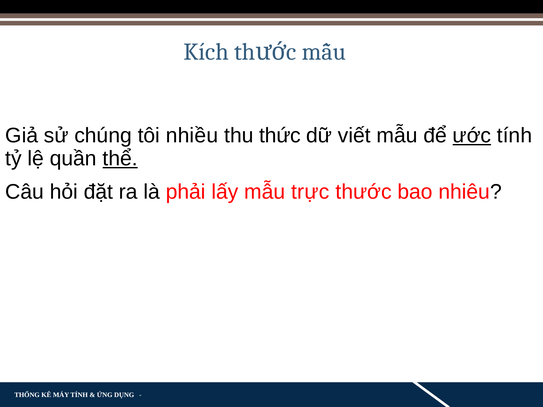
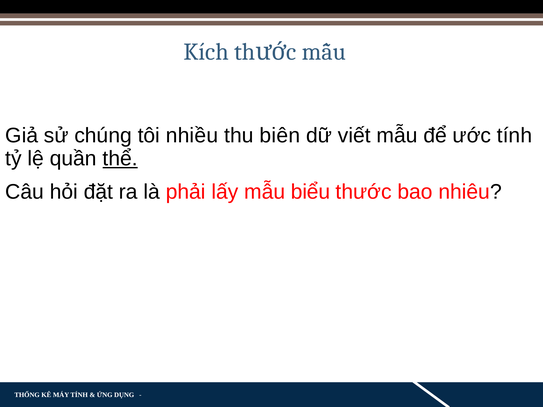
thức: thức -> biên
ước underline: present -> none
trực: trực -> biểu
